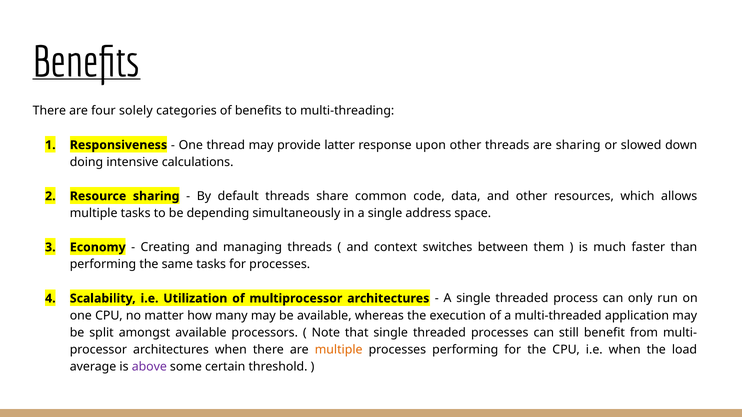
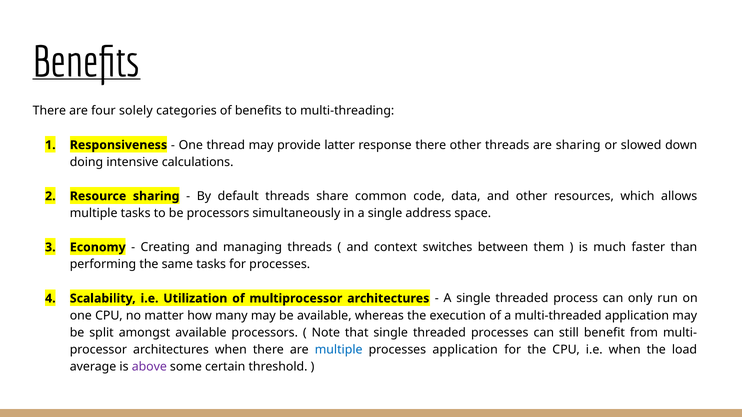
response upon: upon -> there
be depending: depending -> processors
multiple at (339, 350) colour: orange -> blue
processes performing: performing -> application
